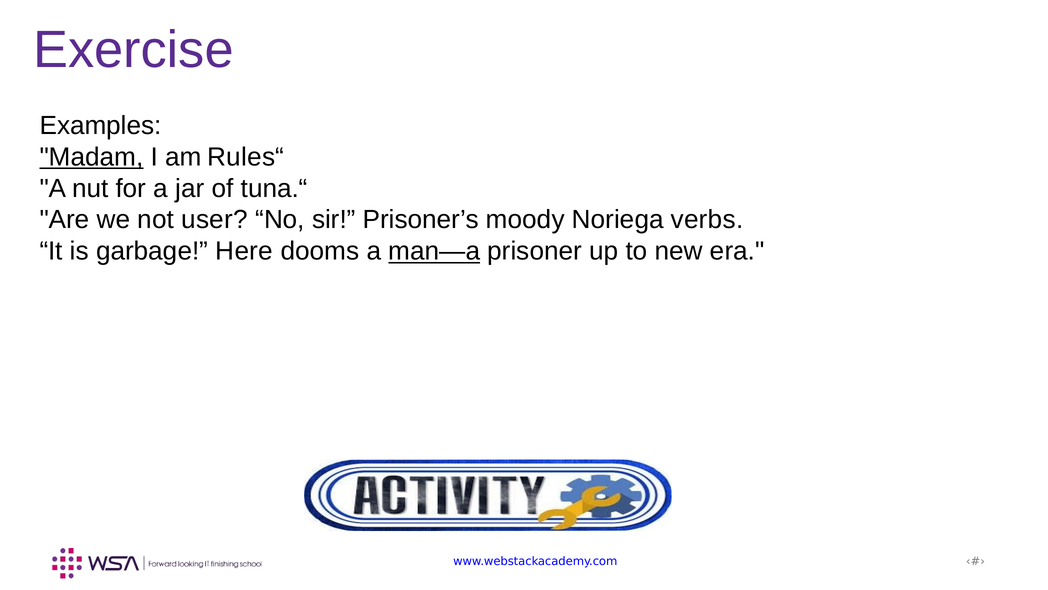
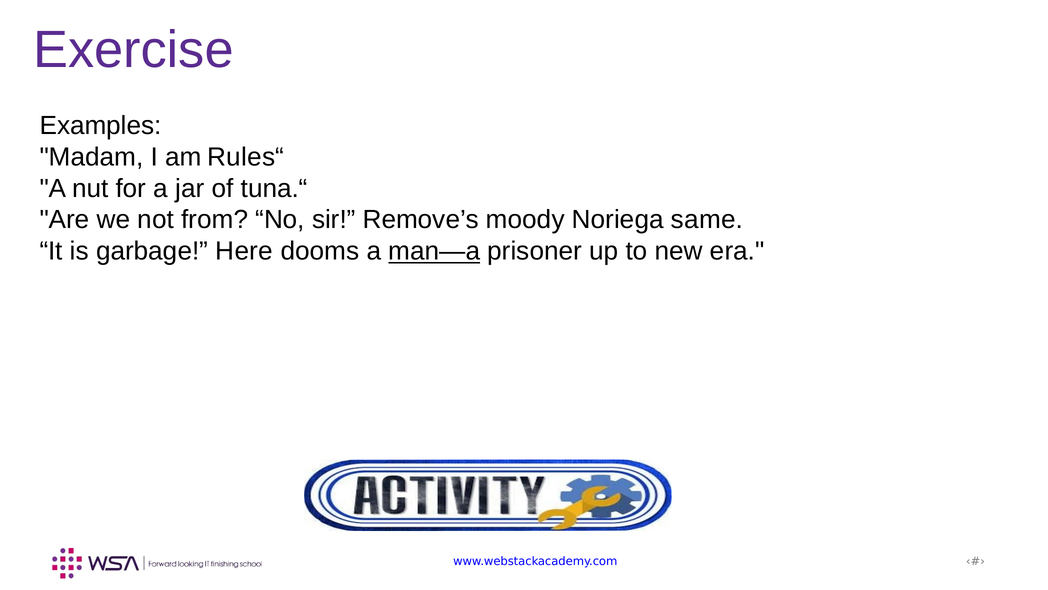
Madam underline: present -> none
user: user -> from
Prisoner’s: Prisoner’s -> Remove’s
verbs: verbs -> same
